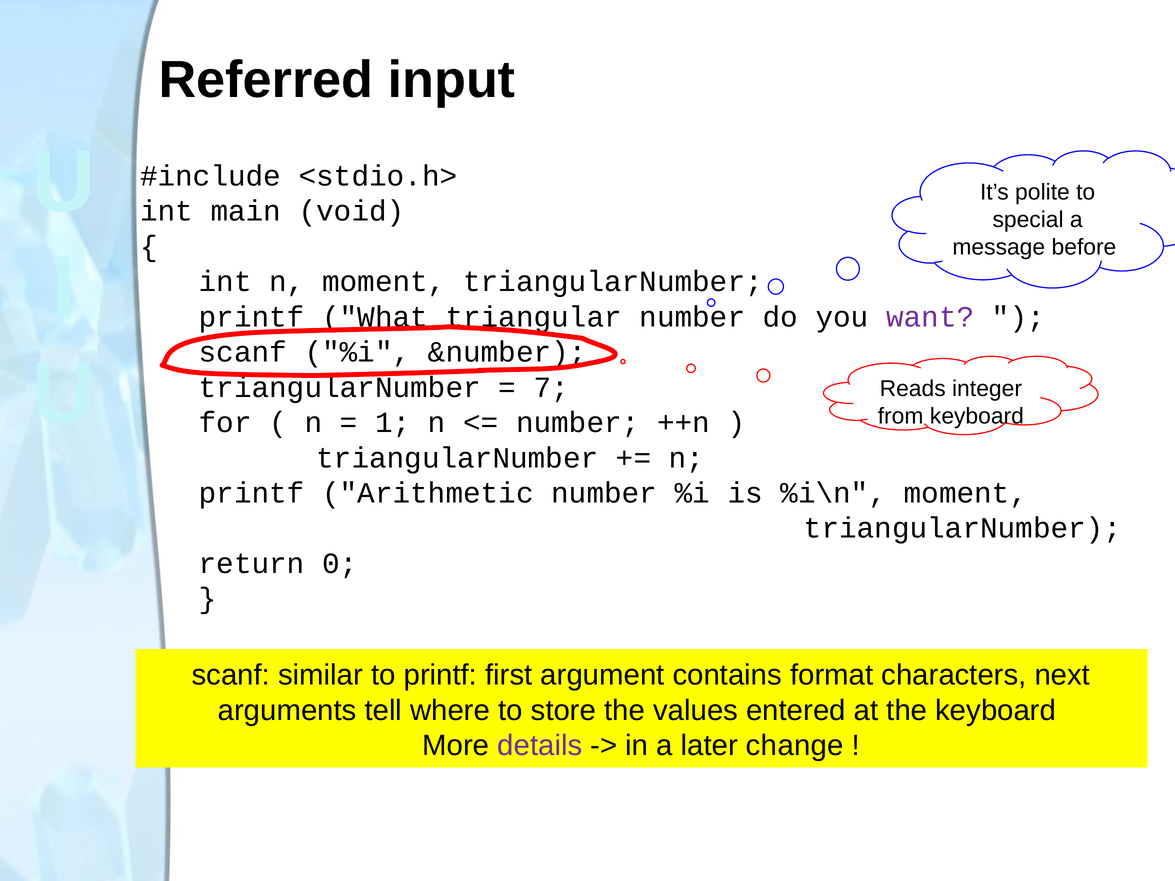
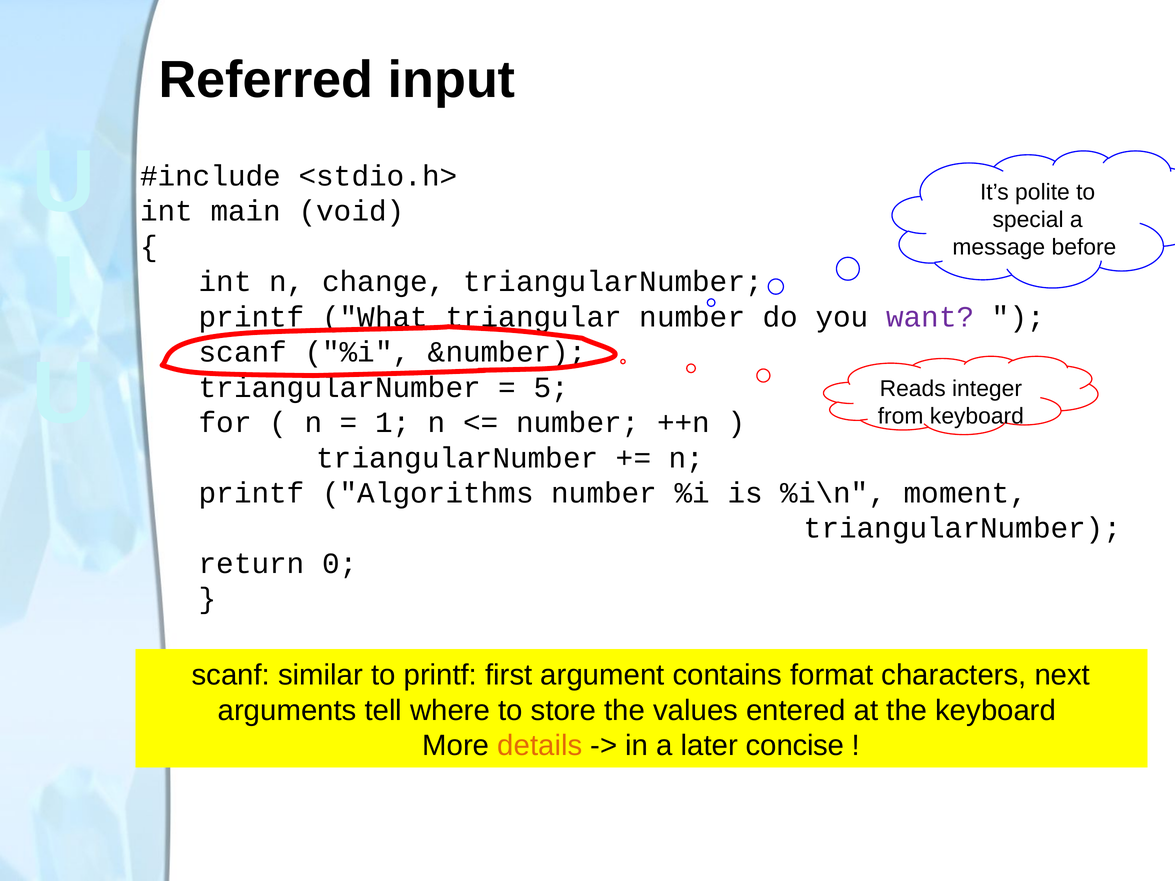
n moment: moment -> change
7: 7 -> 5
Arithmetic: Arithmetic -> Algorithms
details colour: purple -> orange
change: change -> concise
